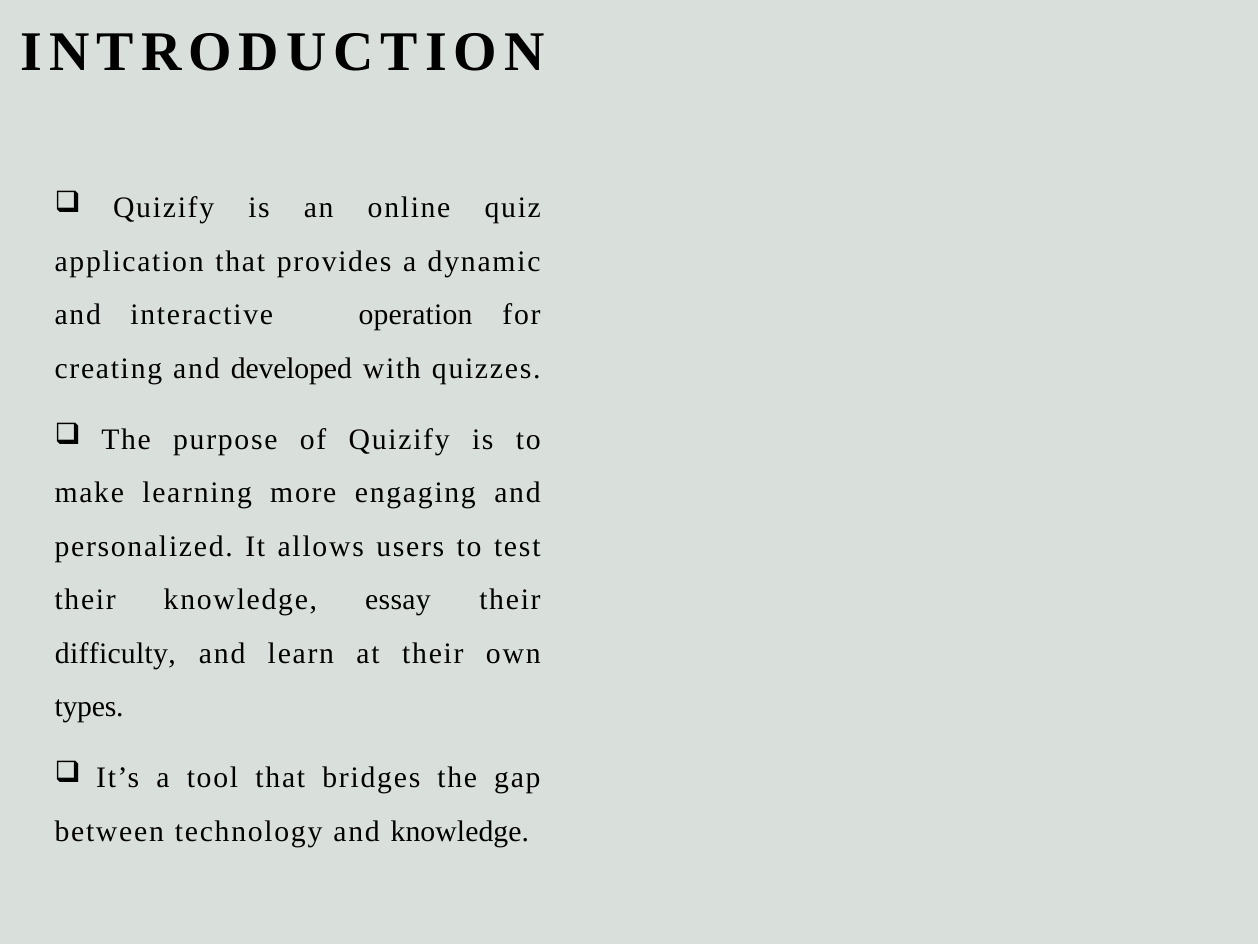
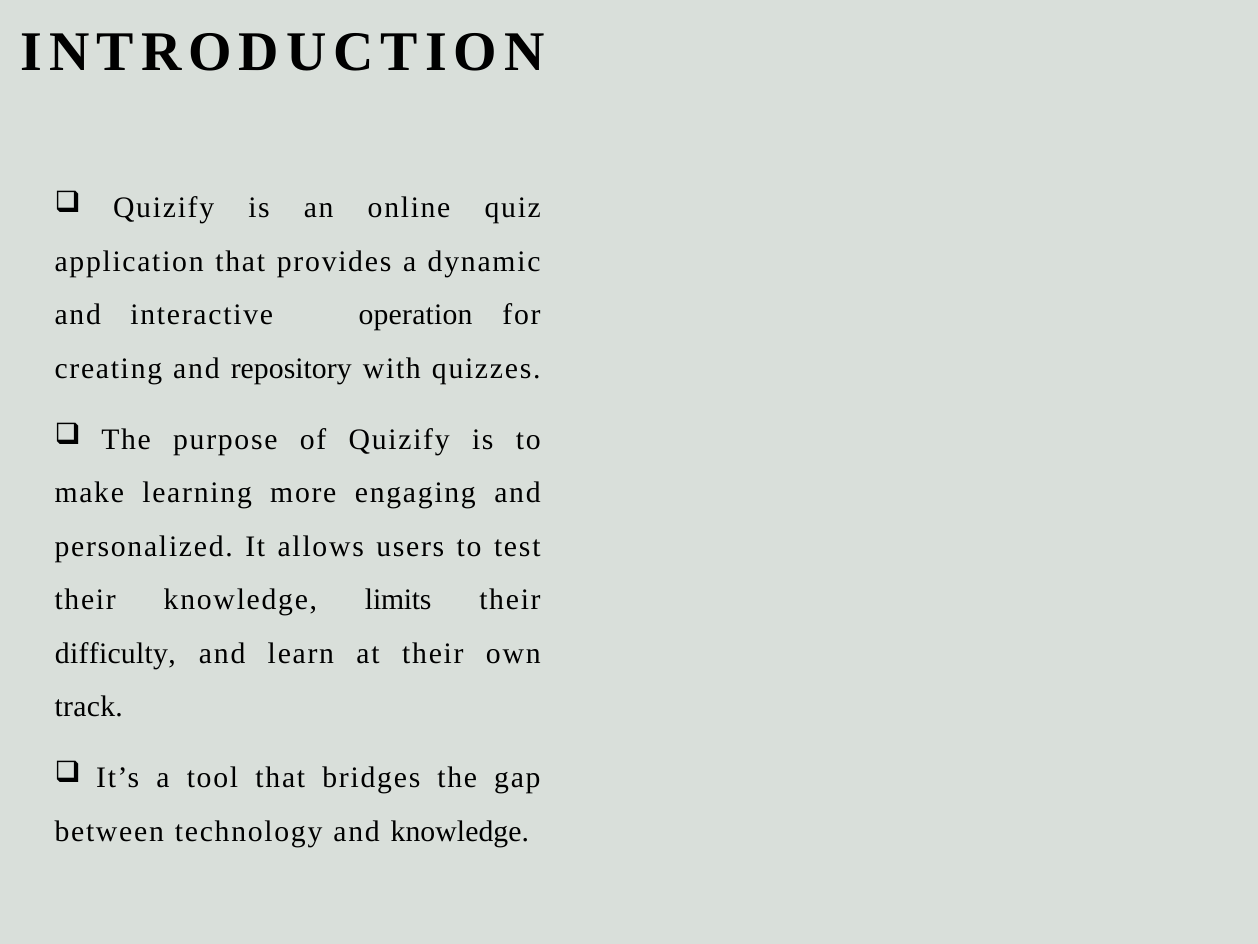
developed: developed -> repository
essay: essay -> limits
types: types -> track
